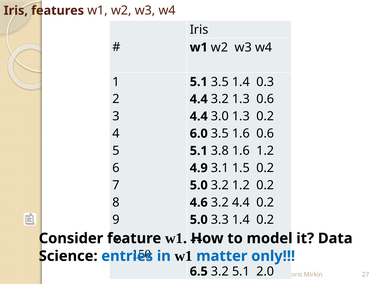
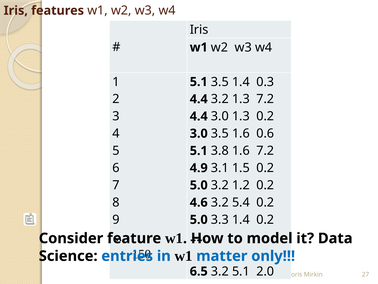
1.3 0.6: 0.6 -> 7.2
6.0 at (199, 133): 6.0 -> 3.0
1.6 1.2: 1.2 -> 7.2
3.2 4.4: 4.4 -> 5.4
